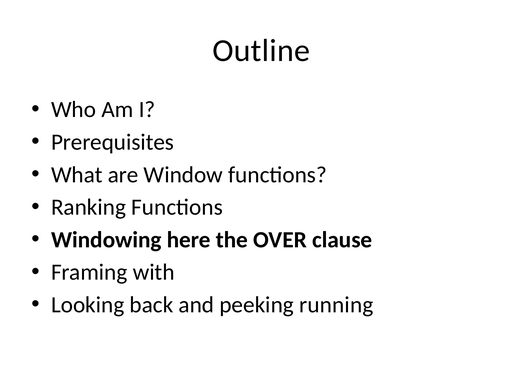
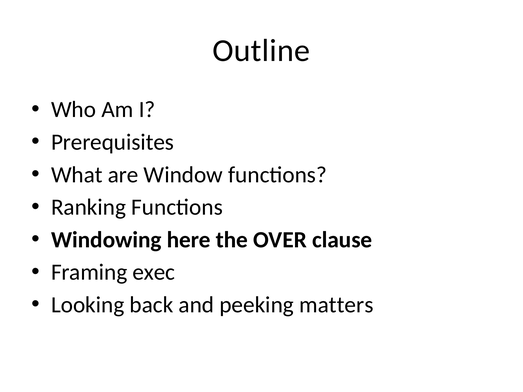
with: with -> exec
running: running -> matters
